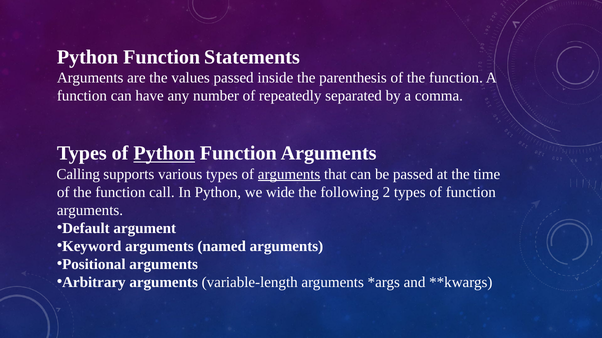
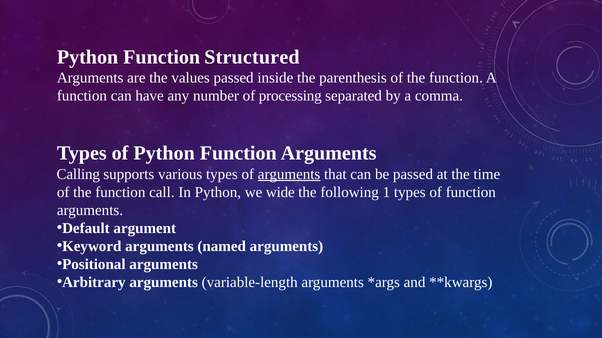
Statements: Statements -> Structured
repeatedly: repeatedly -> processing
Python at (164, 154) underline: present -> none
2: 2 -> 1
